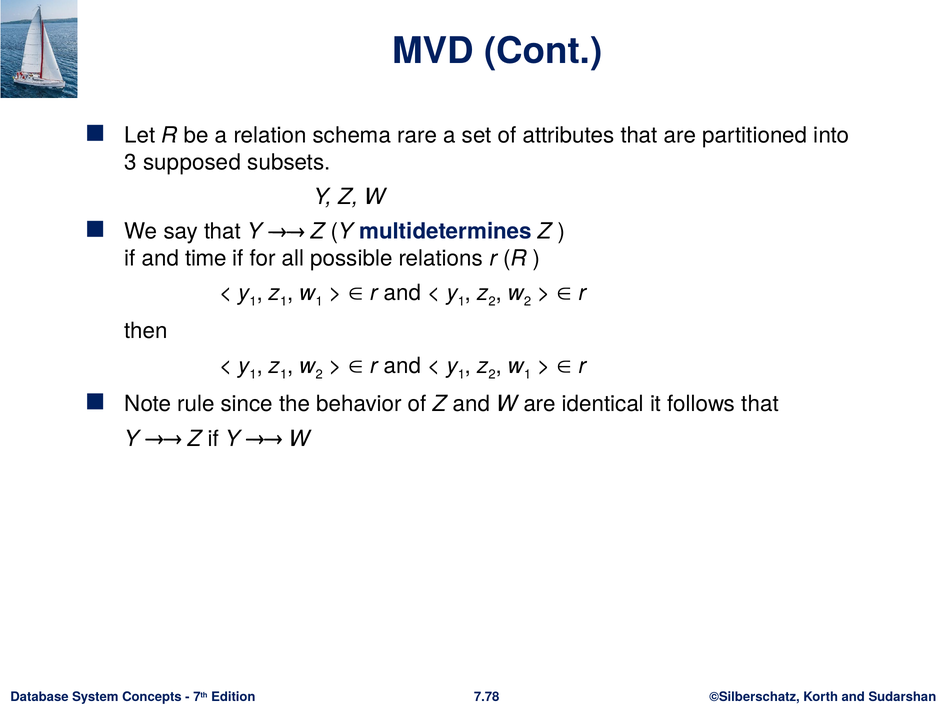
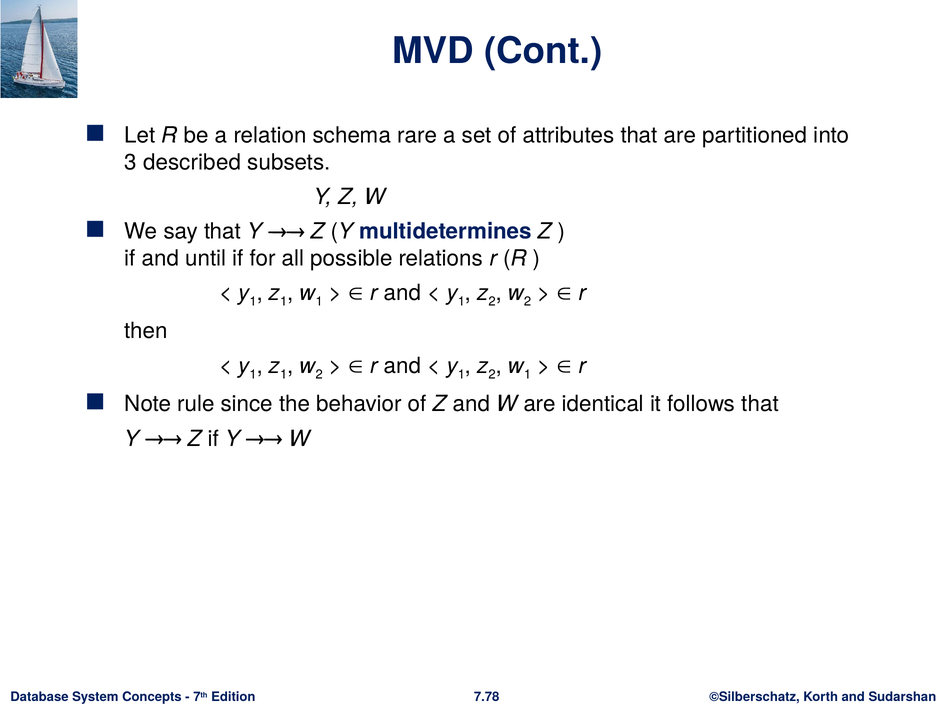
supposed: supposed -> described
time: time -> until
